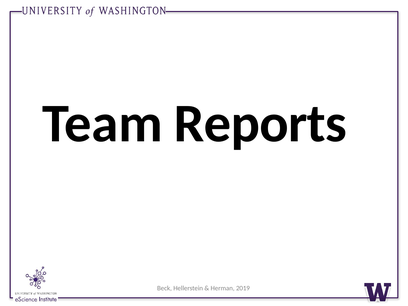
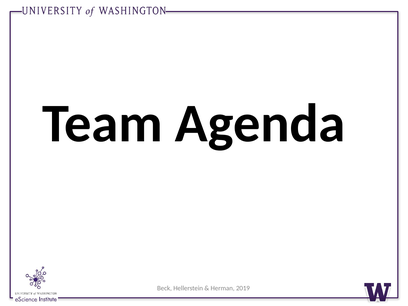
Reports: Reports -> Agenda
